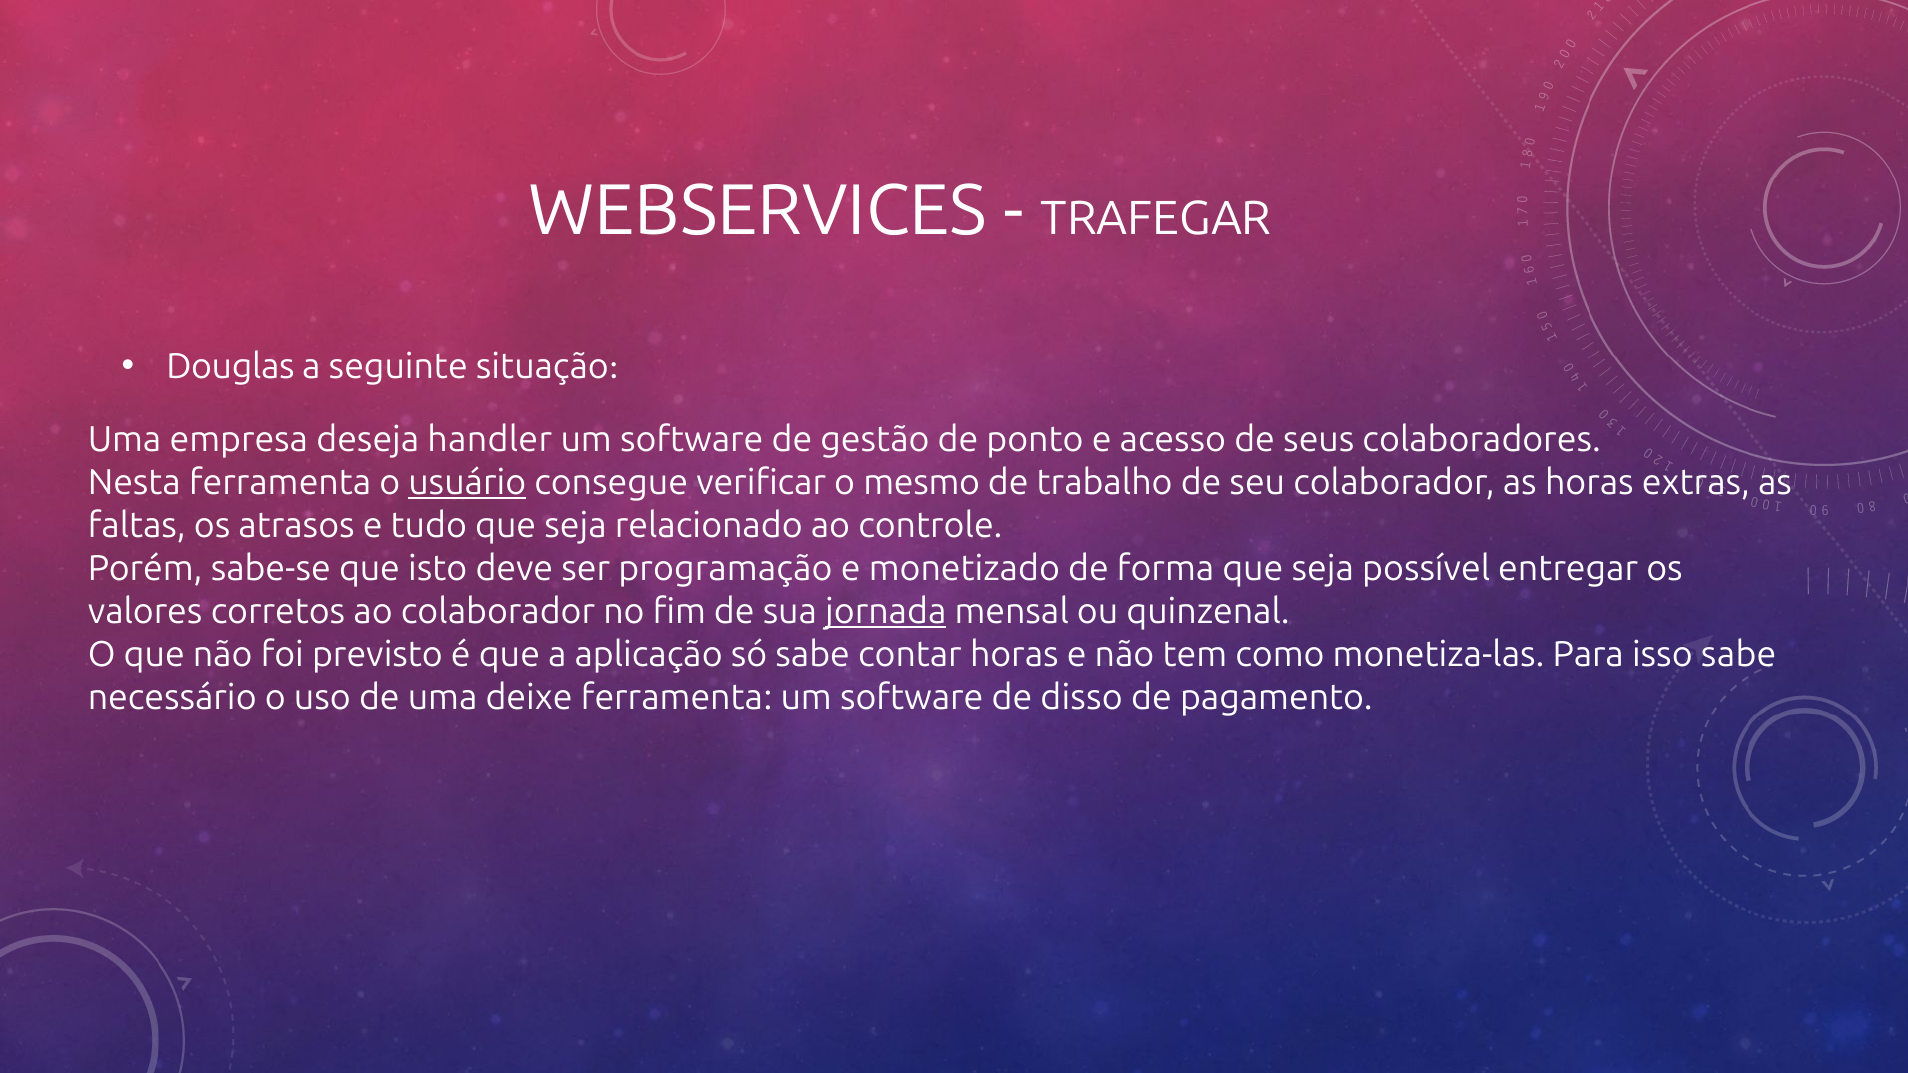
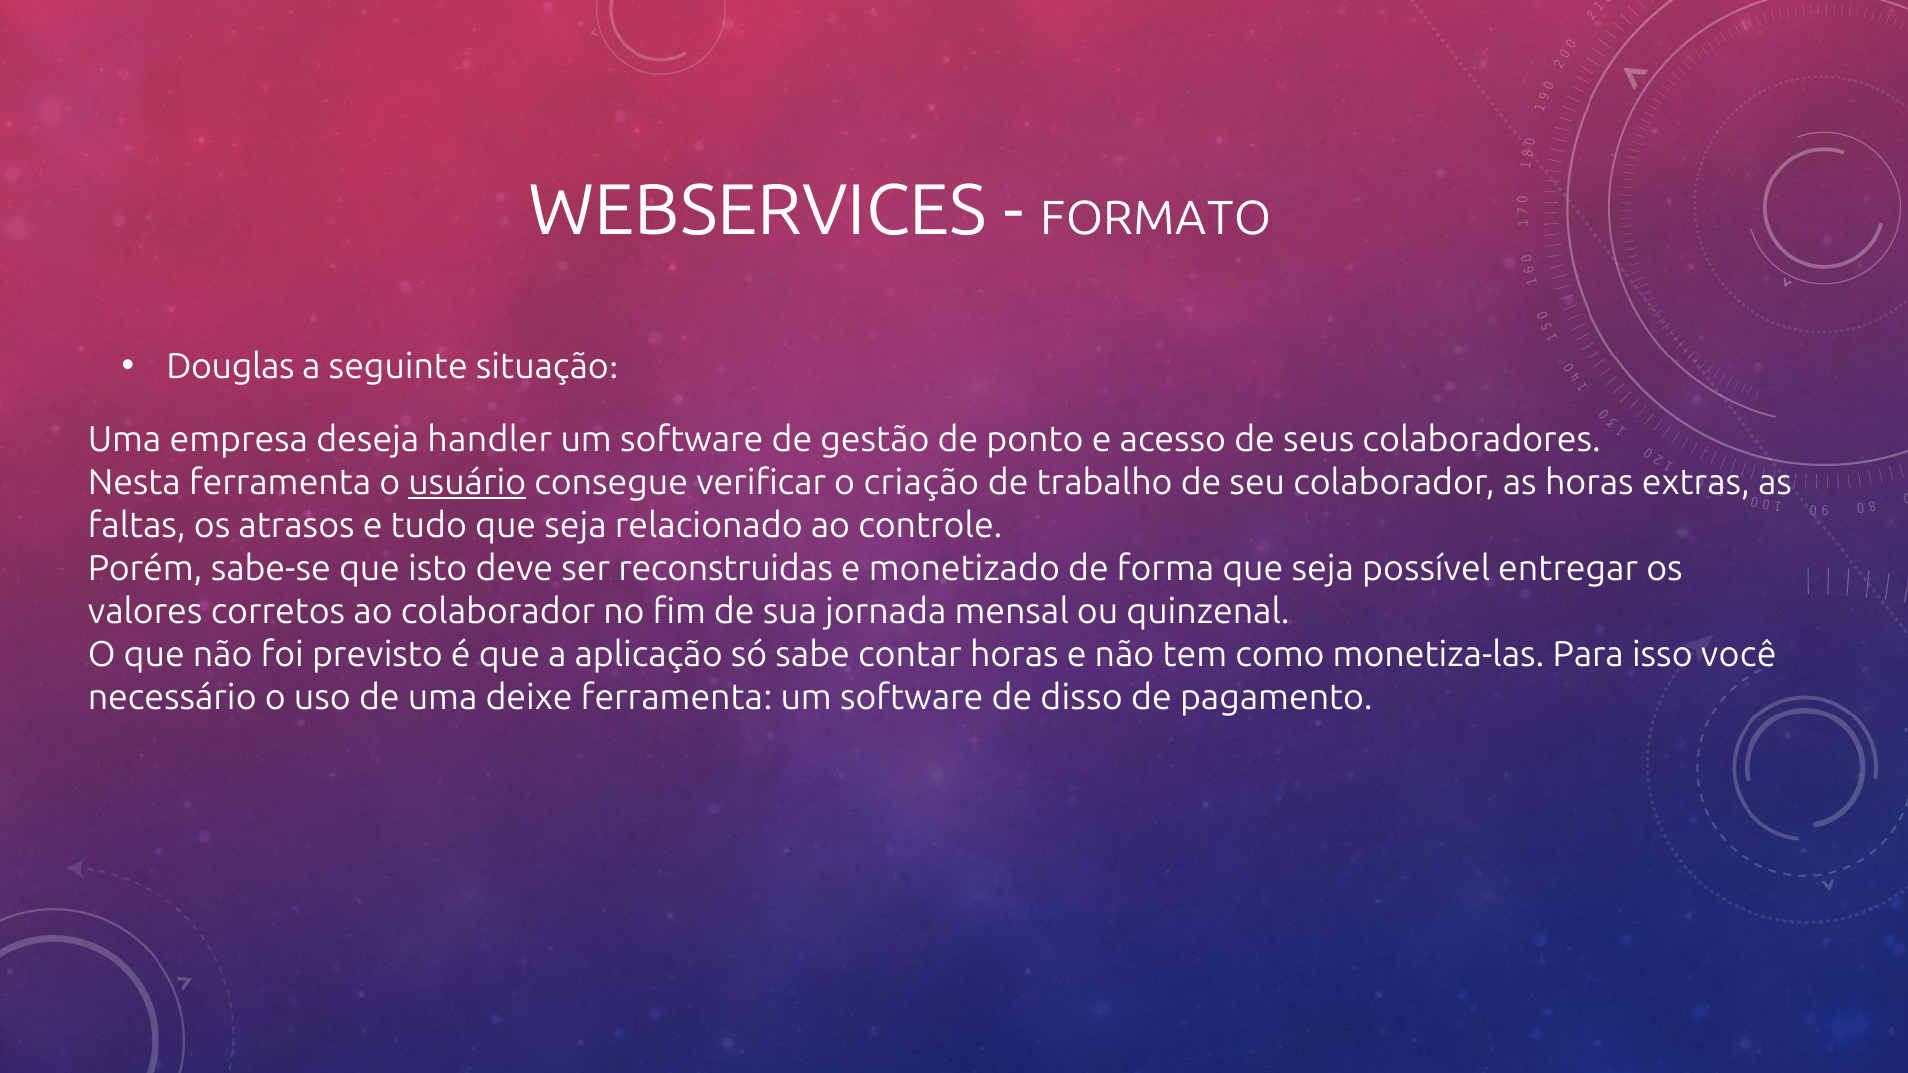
TRAFEGAR: TRAFEGAR -> FORMATO
mesmo: mesmo -> criação
programação: programação -> reconstruidas
jornada underline: present -> none
isso sabe: sabe -> você
